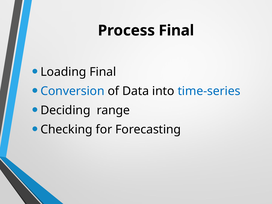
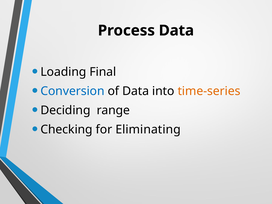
Process Final: Final -> Data
time-series colour: blue -> orange
Forecasting: Forecasting -> Eliminating
